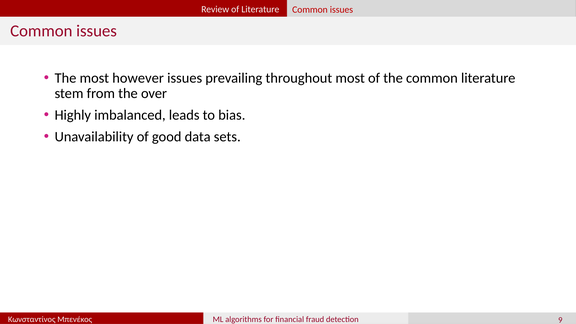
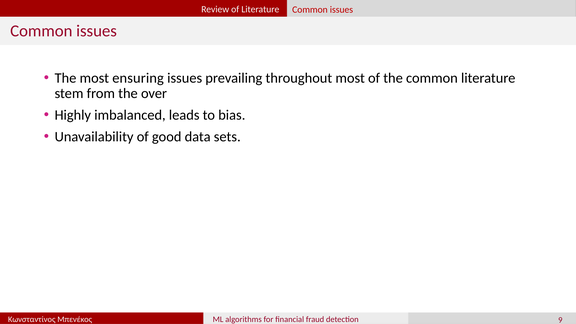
however: however -> ensuring
